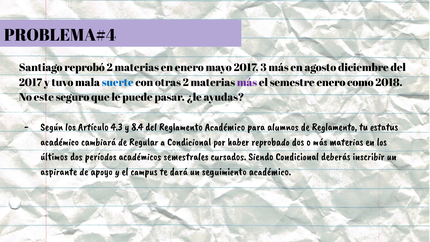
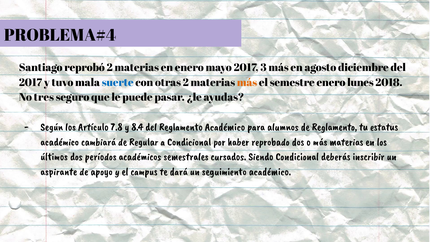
más at (247, 82) colour: purple -> orange
como: como -> lunes
este: este -> tres
4.3: 4.3 -> 7.8
